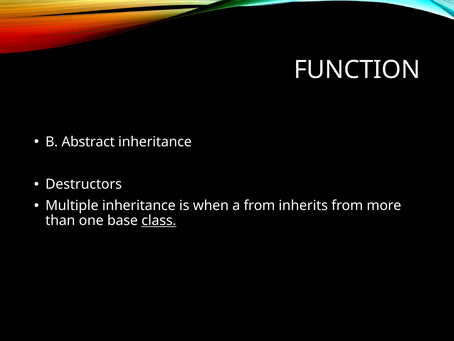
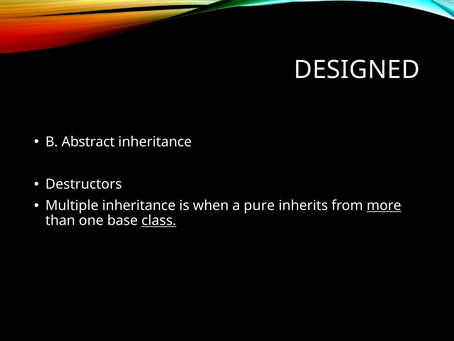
FUNCTION: FUNCTION -> DESIGNED
a from: from -> pure
more underline: none -> present
